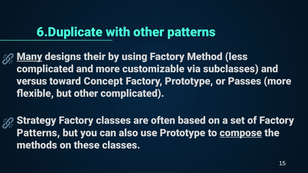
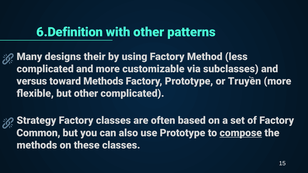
6.Duplicate: 6.Duplicate -> 6.Definition
Many underline: present -> none
toward Concept: Concept -> Methods
Passes: Passes -> Truyền
Patterns at (38, 133): Patterns -> Common
